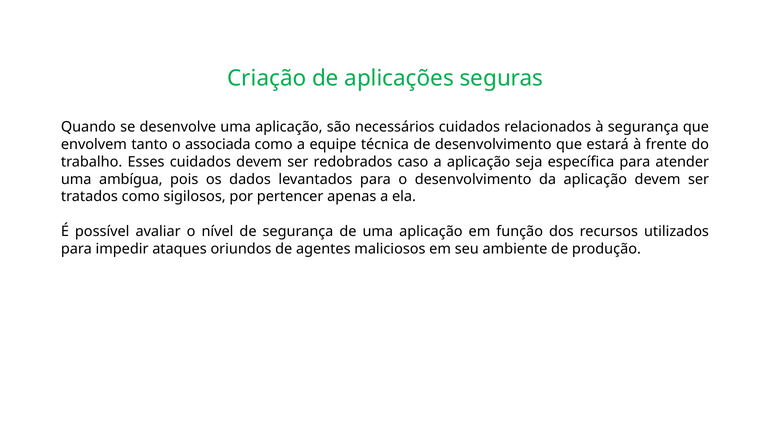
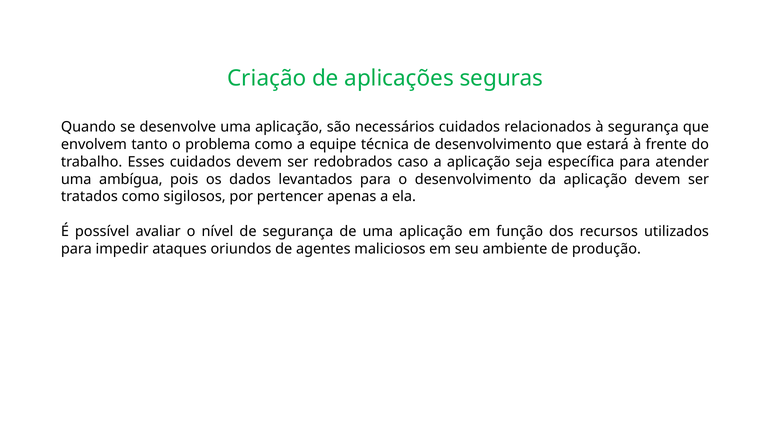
associada: associada -> problema
